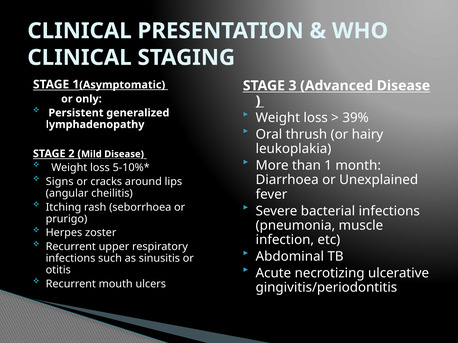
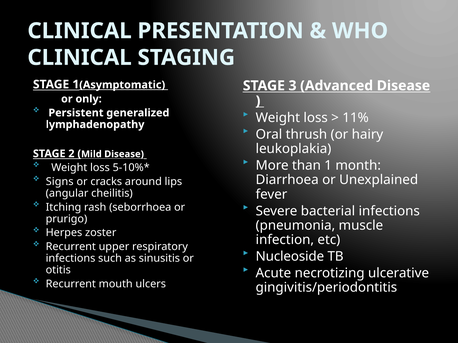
39%: 39% -> 11%
Abdominal: Abdominal -> Nucleoside
